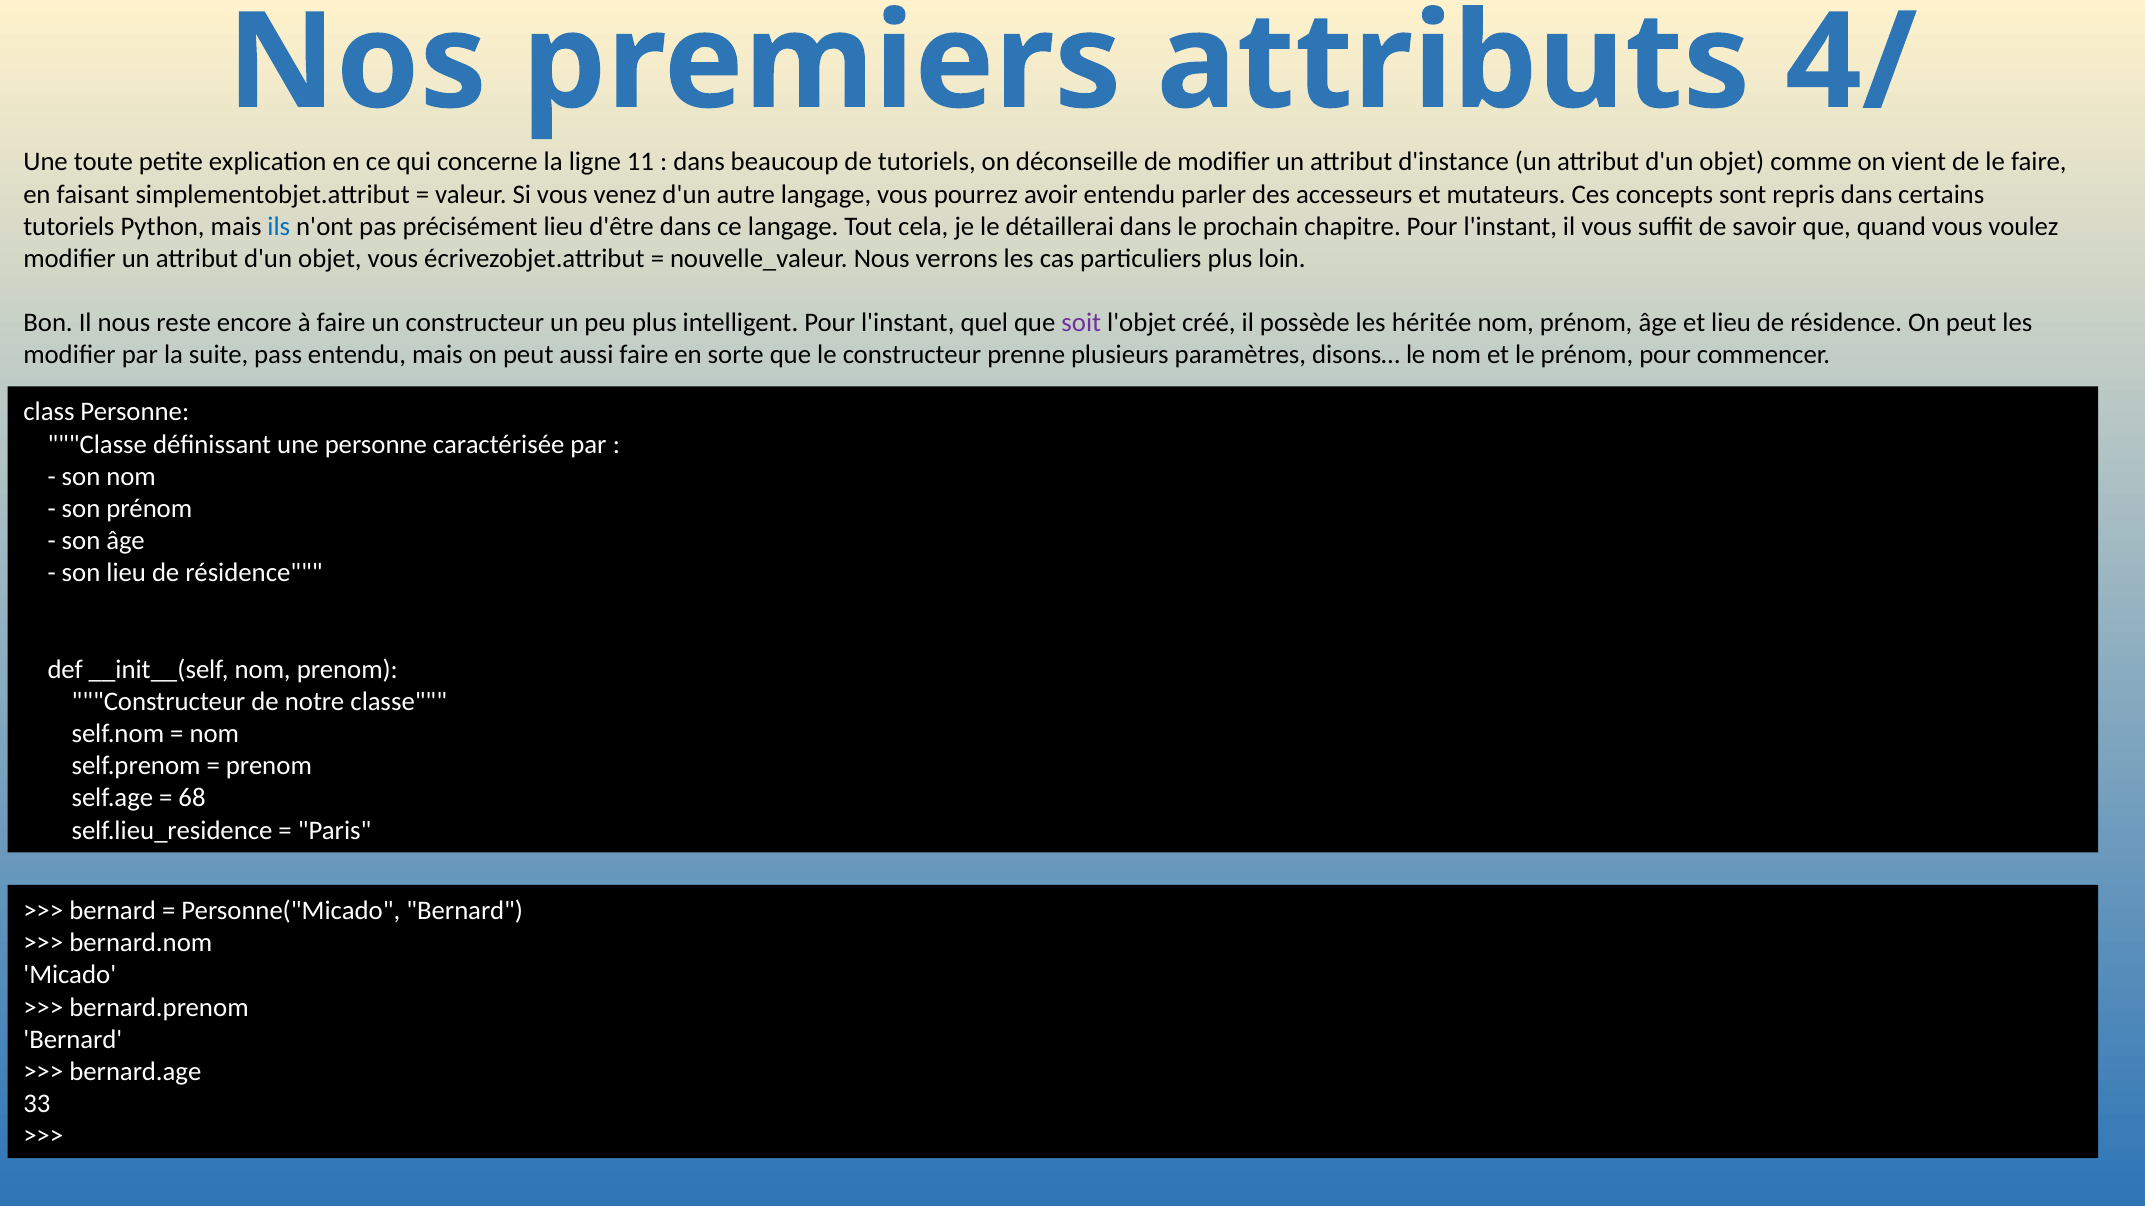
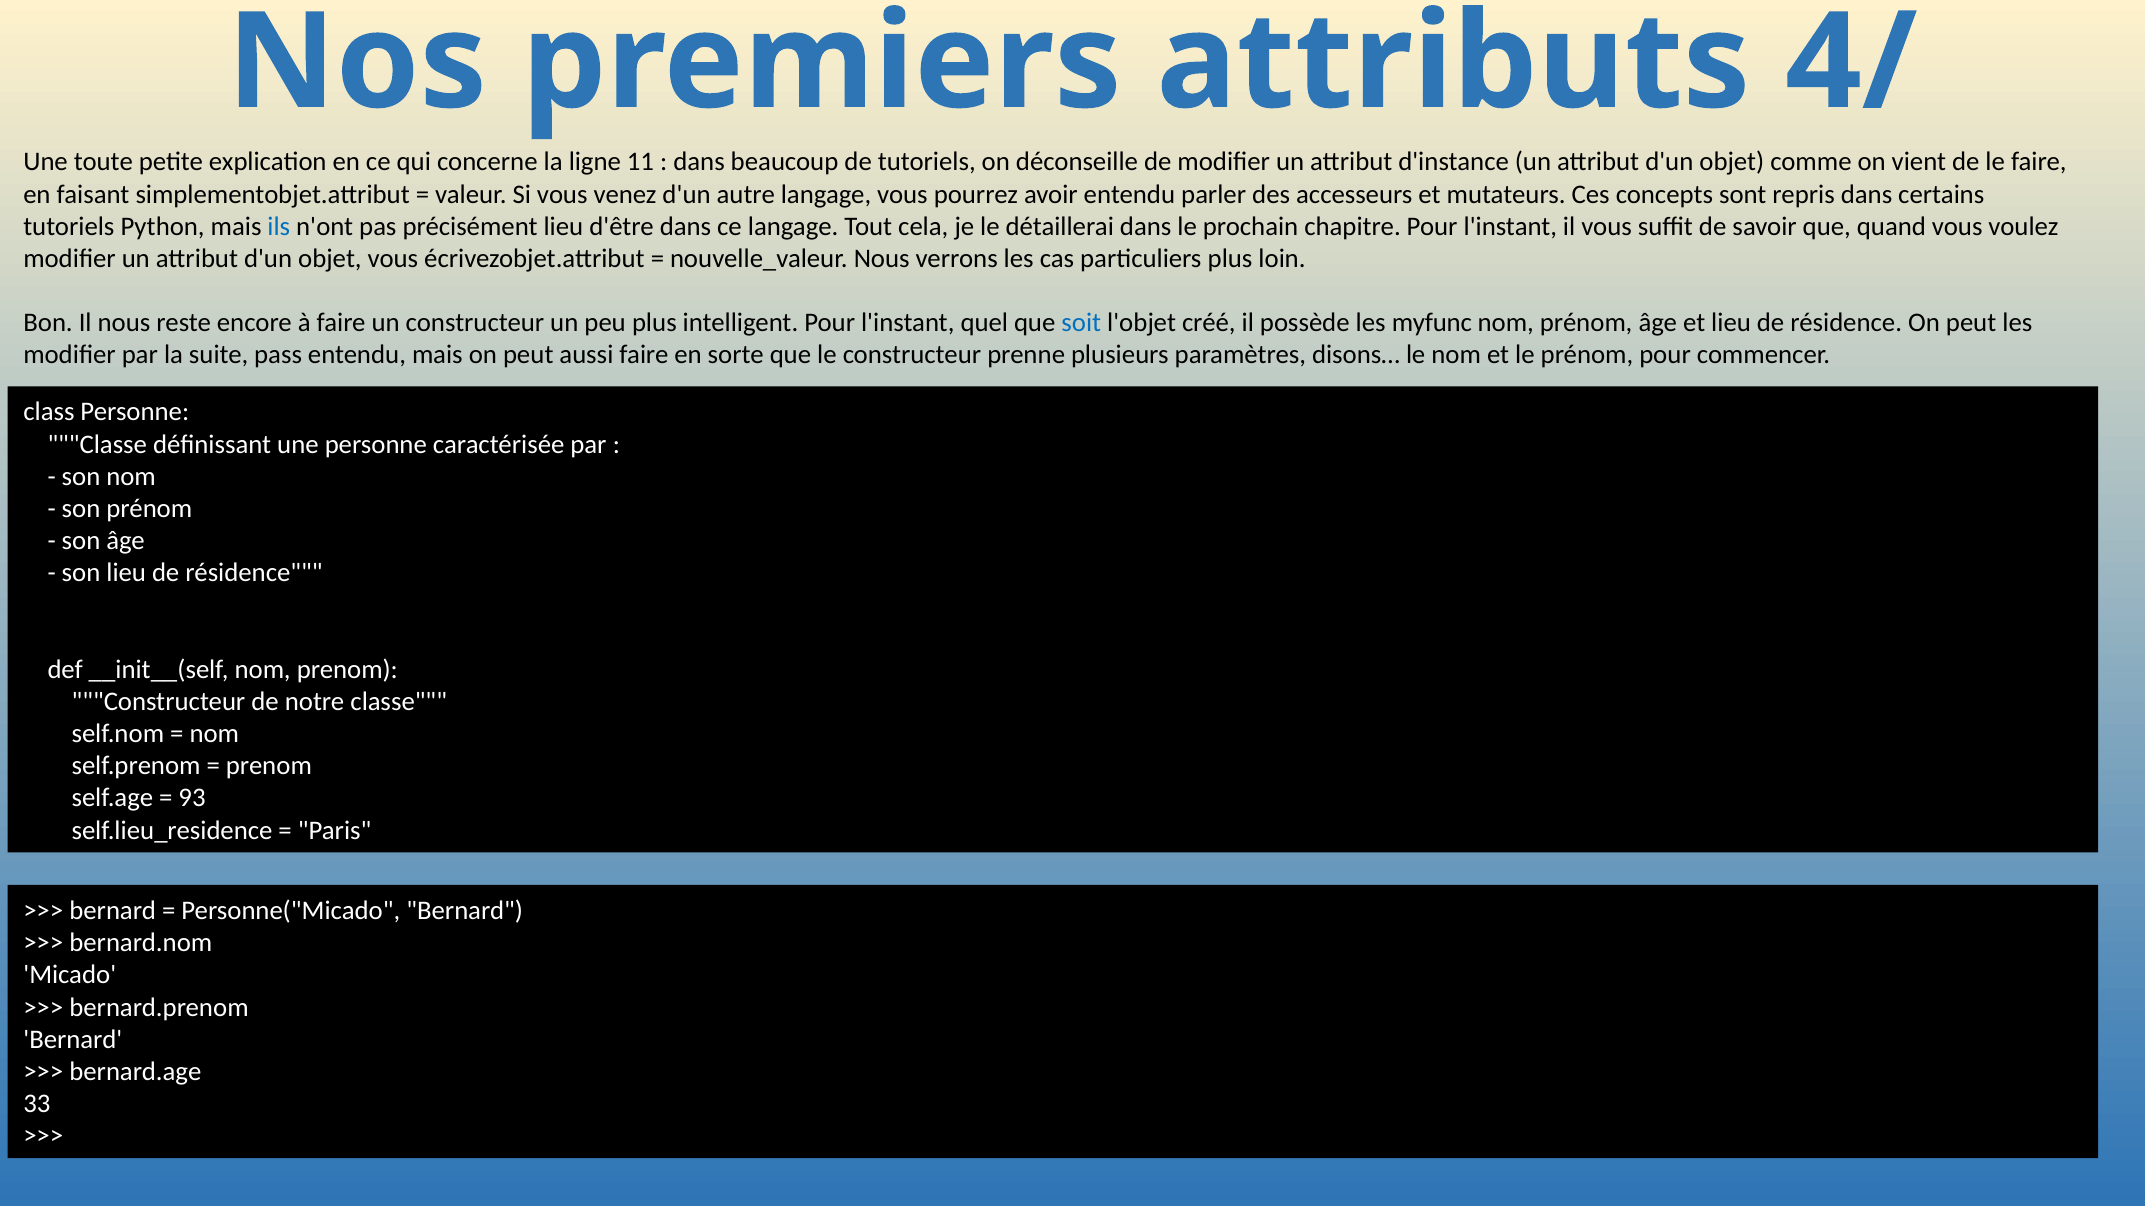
soit colour: purple -> blue
héritée: héritée -> myfunc
68: 68 -> 93
